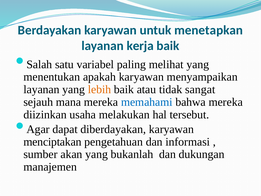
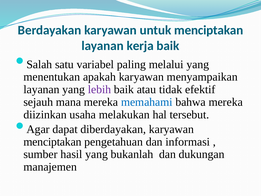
untuk menetapkan: menetapkan -> menciptakan
melihat: melihat -> melalui
lebih colour: orange -> purple
sangat: sangat -> efektif
akan: akan -> hasil
